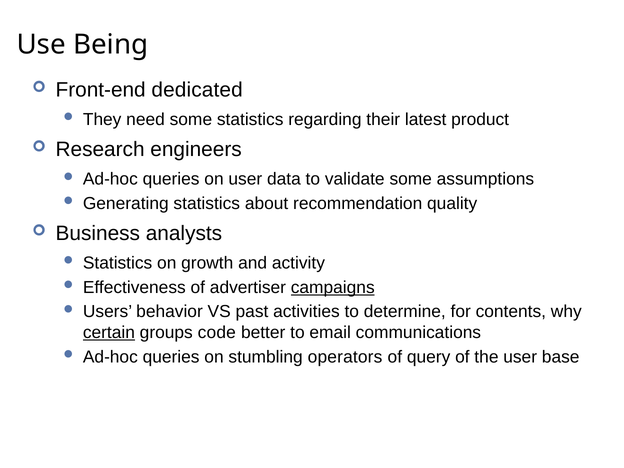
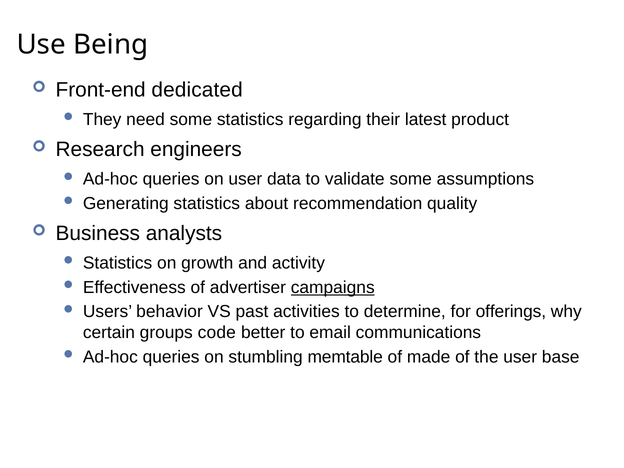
contents: contents -> offerings
certain underline: present -> none
operators: operators -> memtable
query: query -> made
